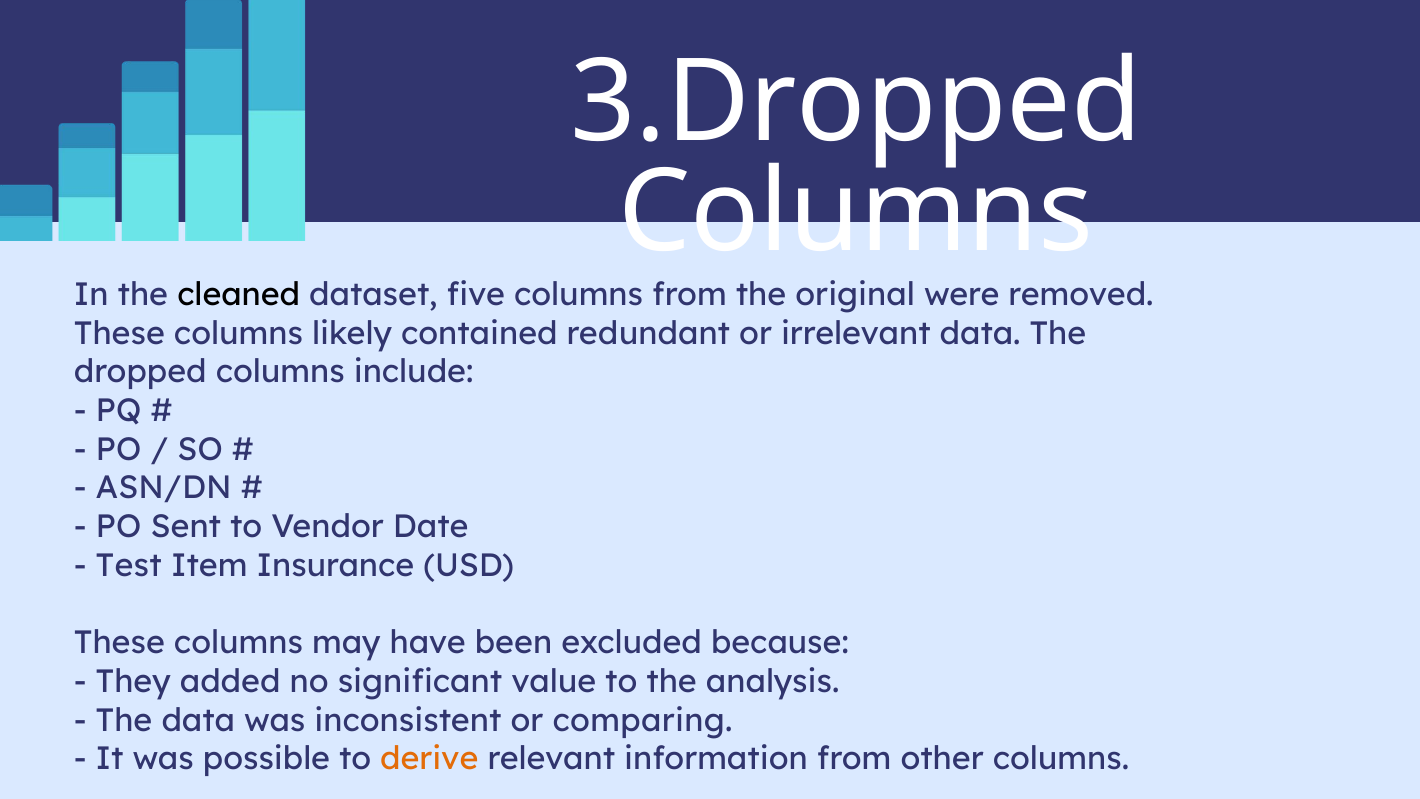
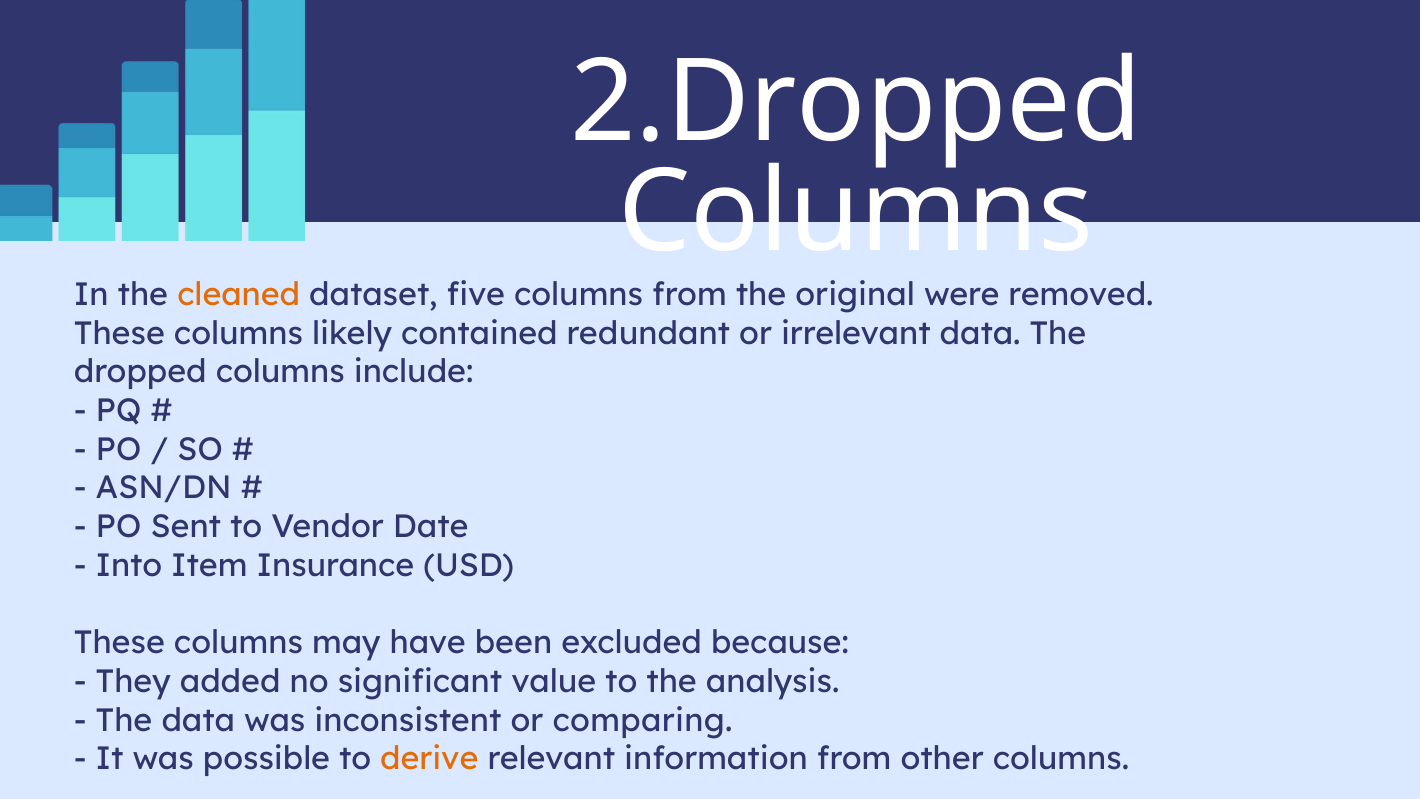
3.Dropped: 3.Dropped -> 2.Dropped
cleaned colour: black -> orange
Test: Test -> Into
